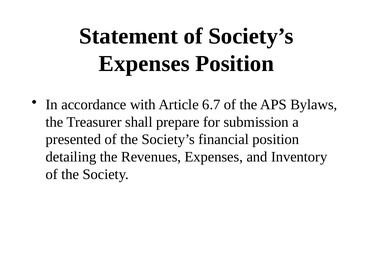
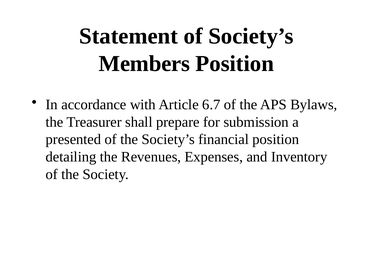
Expenses at (144, 63): Expenses -> Members
